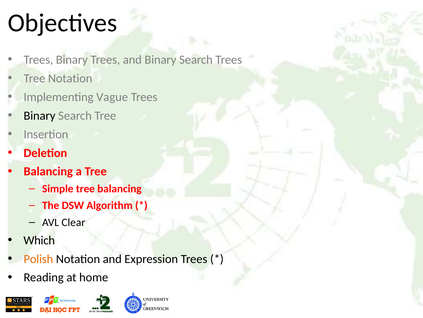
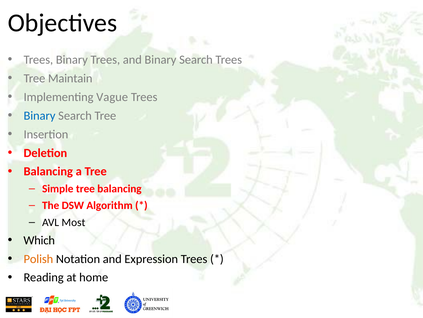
Tree Notation: Notation -> Maintain
Binary at (40, 115) colour: black -> blue
Clear: Clear -> Most
